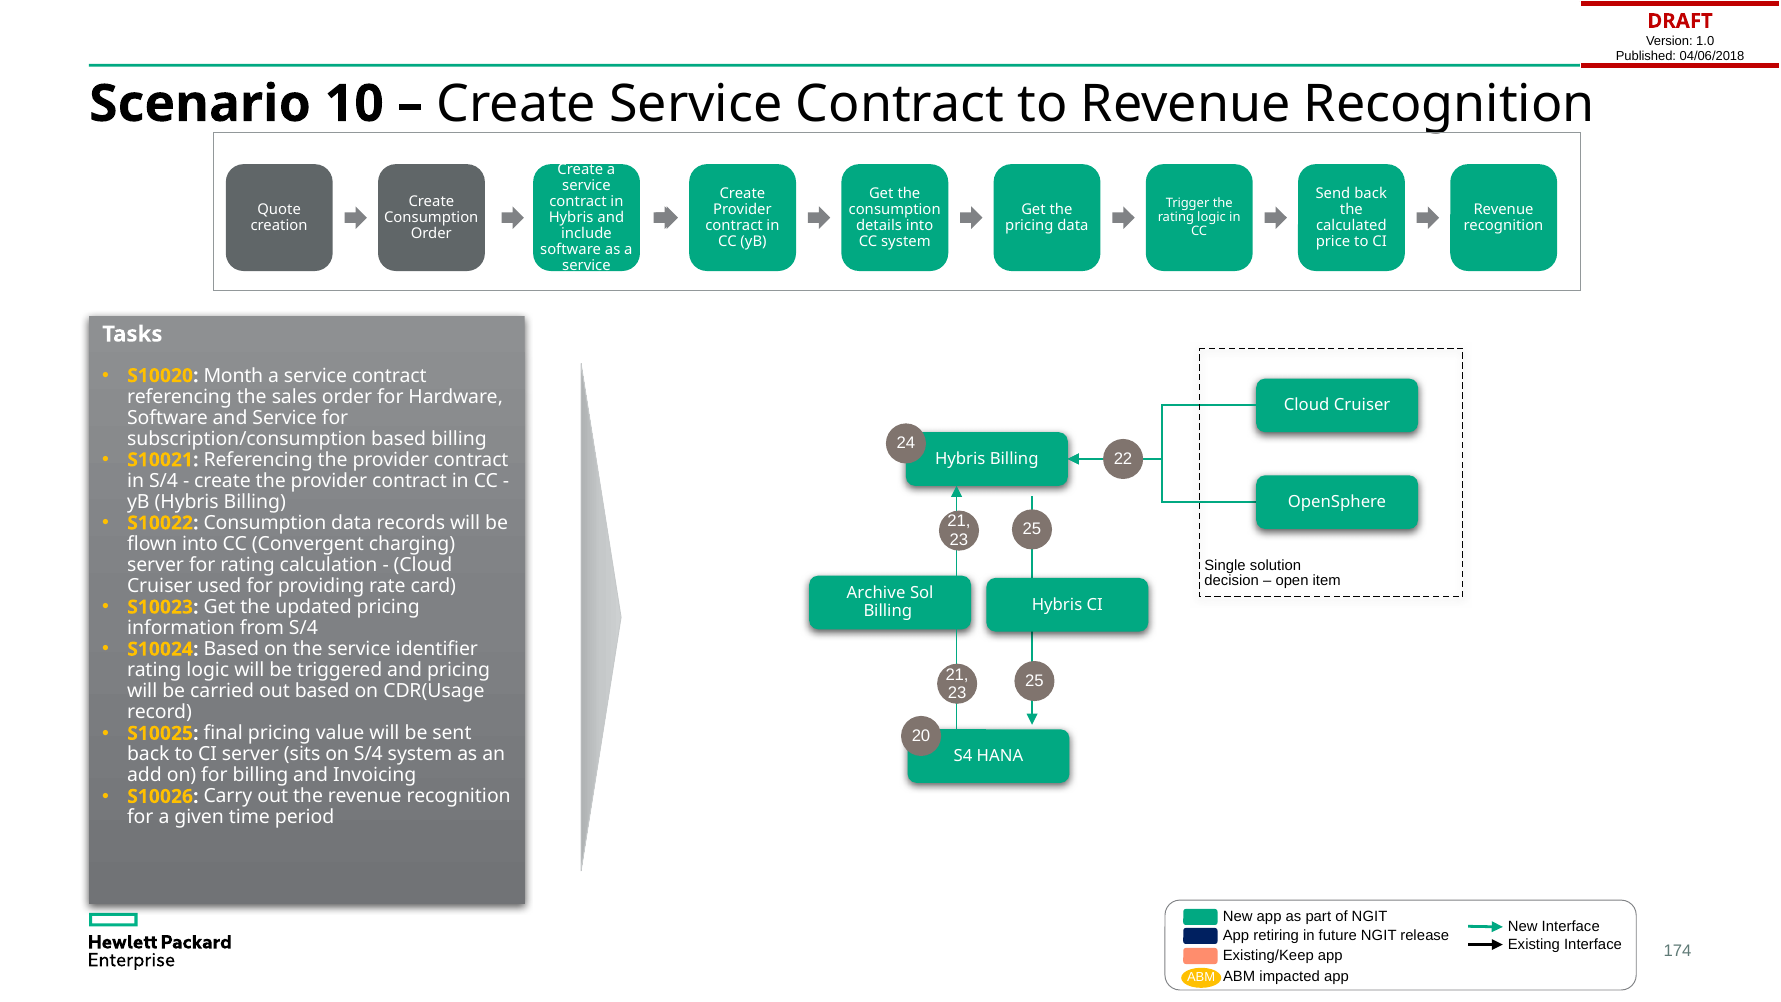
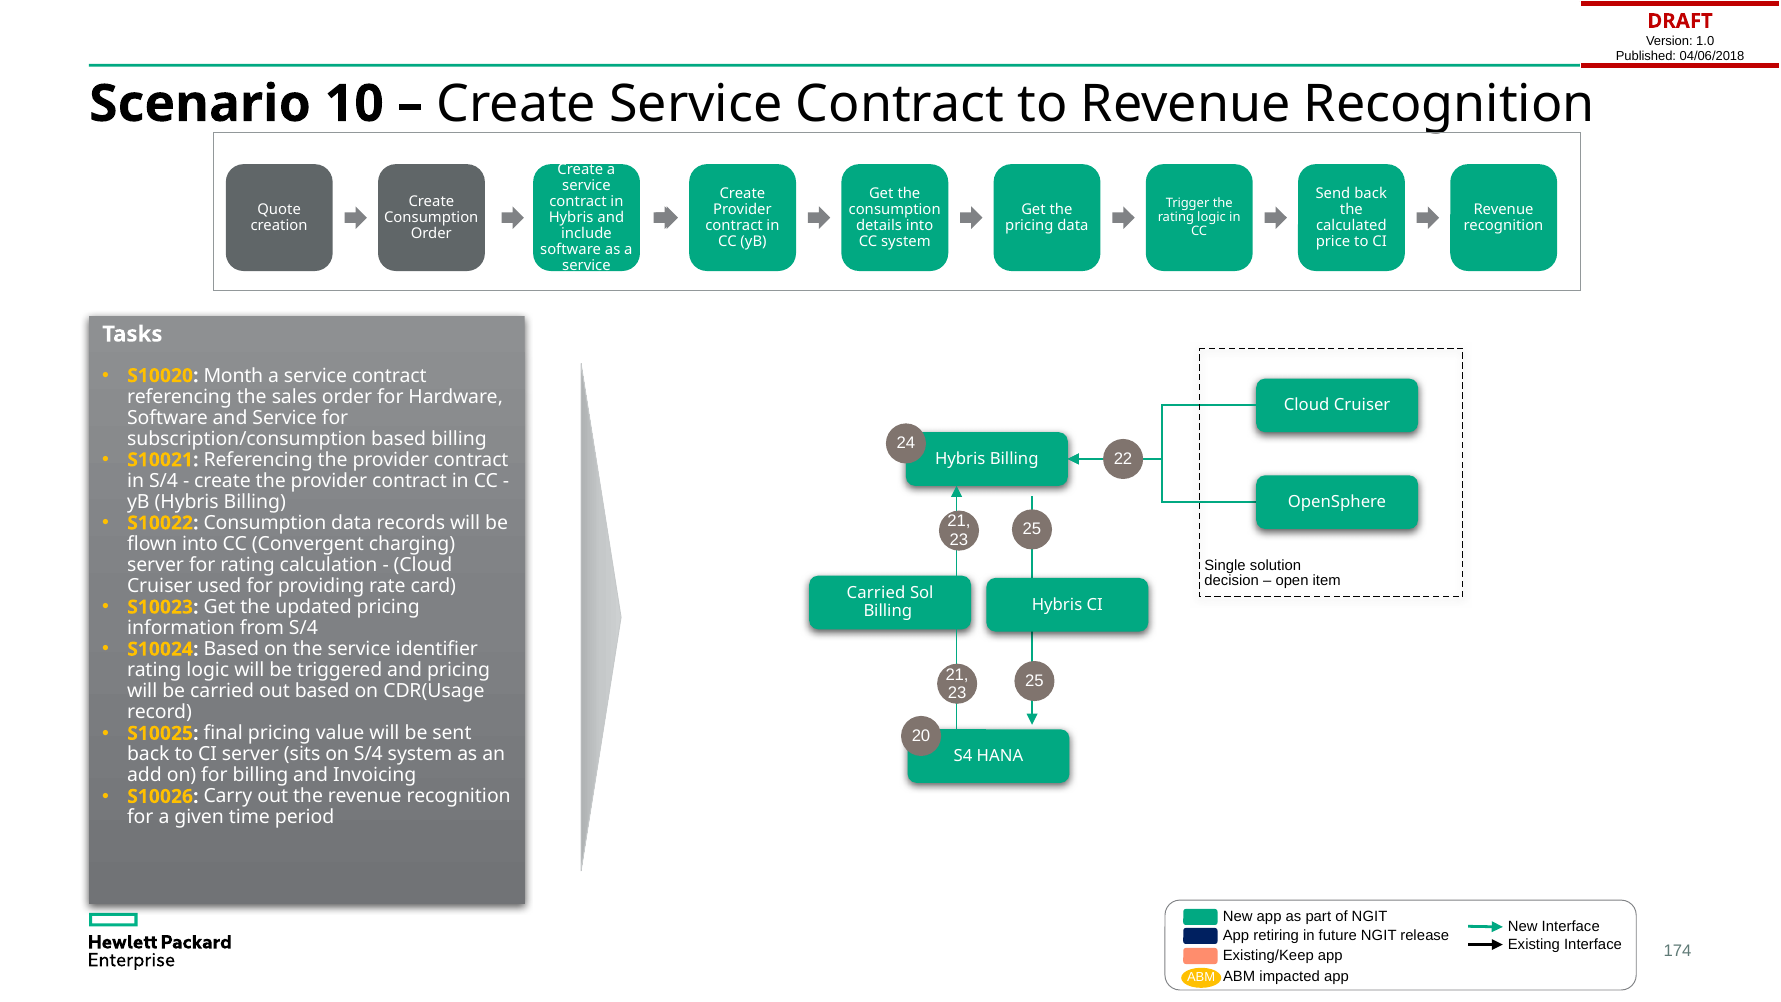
Archive at (876, 593): Archive -> Carried
